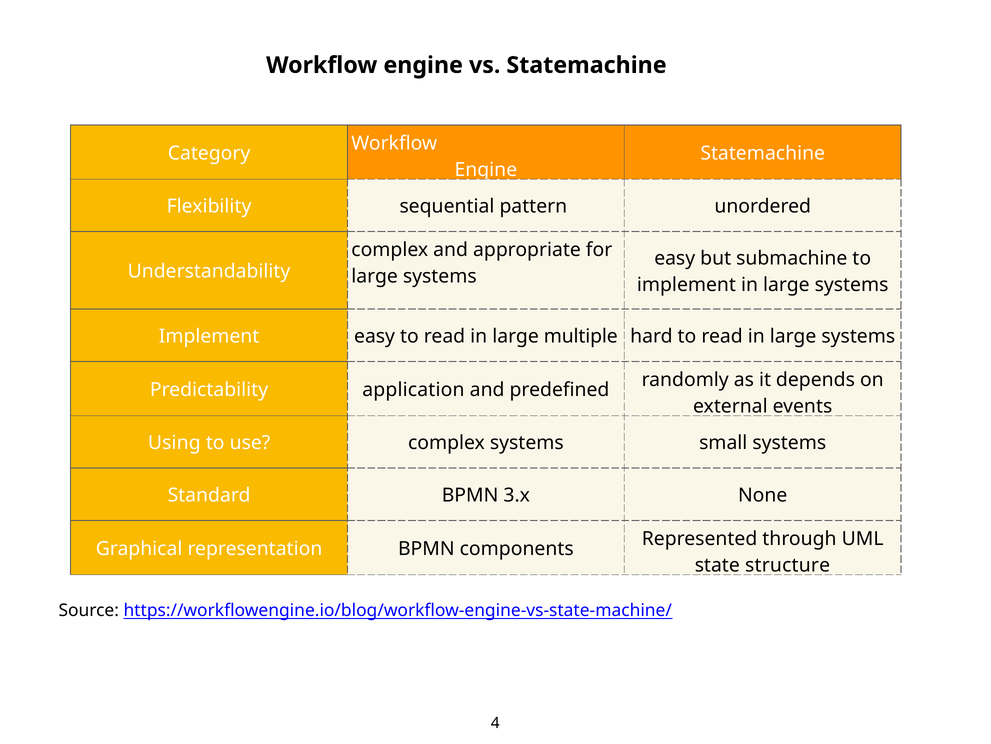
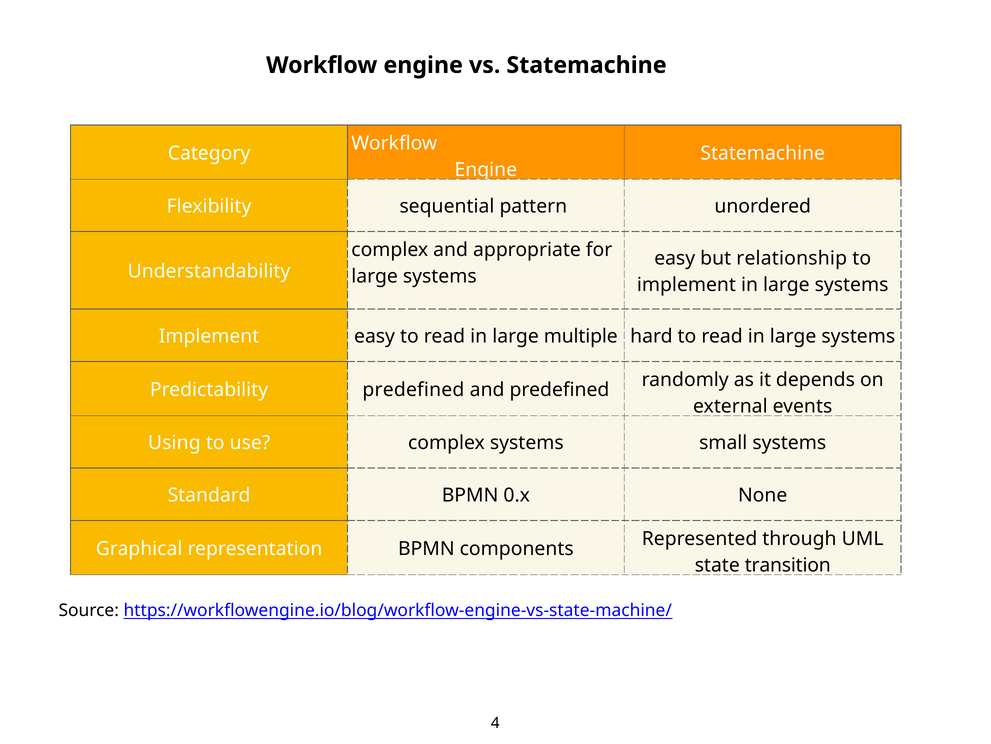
submachine: submachine -> relationship
Predictability application: application -> predefined
3.x: 3.x -> 0.x
structure: structure -> transition
